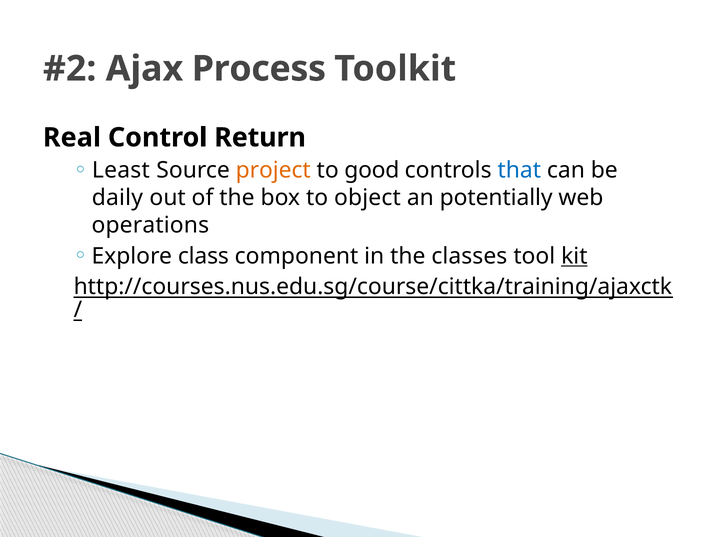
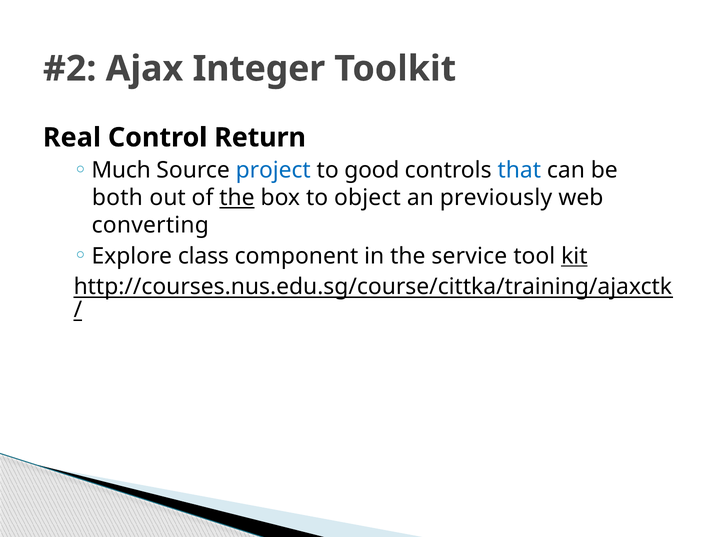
Process: Process -> Integer
Least: Least -> Much
project colour: orange -> blue
daily: daily -> both
the at (237, 198) underline: none -> present
potentially: potentially -> previously
operations: operations -> converting
classes: classes -> service
